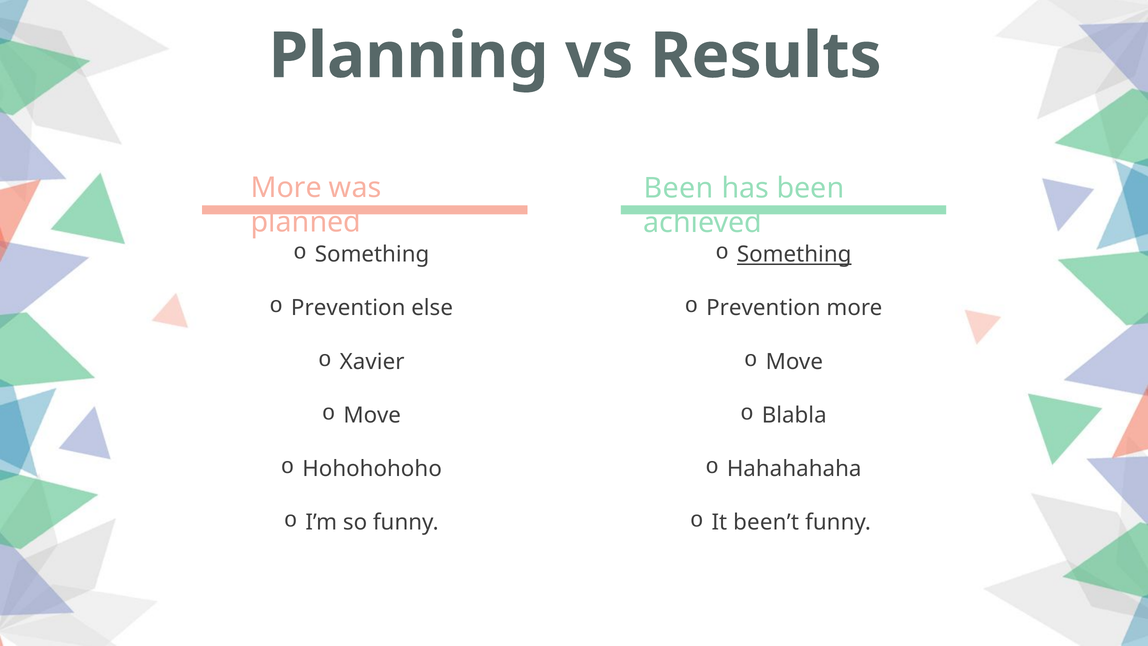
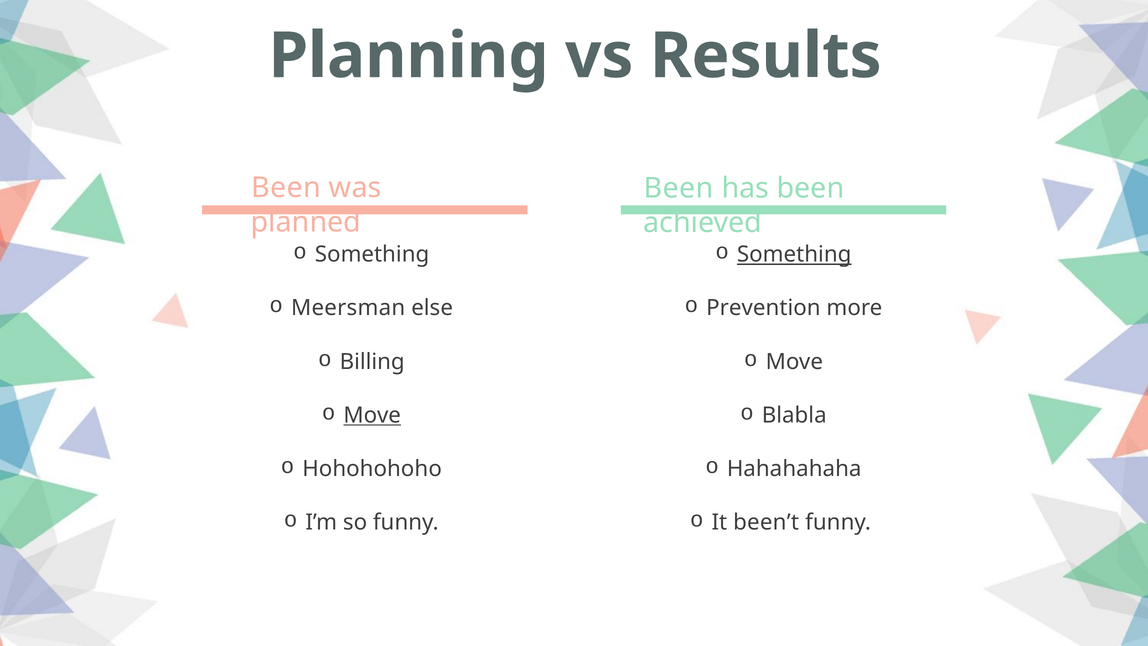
More at (286, 188): More -> Been
Prevention at (348, 308): Prevention -> Meersman
Xavier: Xavier -> Billing
Move at (372, 415) underline: none -> present
